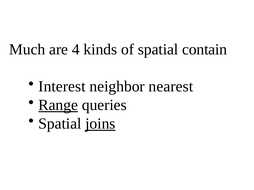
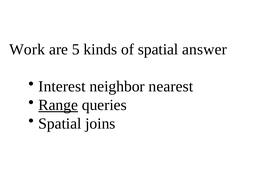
Much: Much -> Work
4: 4 -> 5
contain: contain -> answer
joins underline: present -> none
